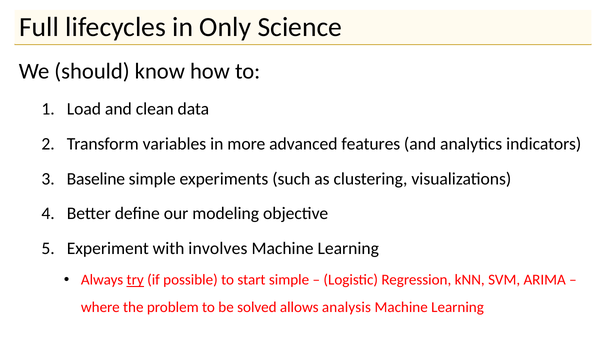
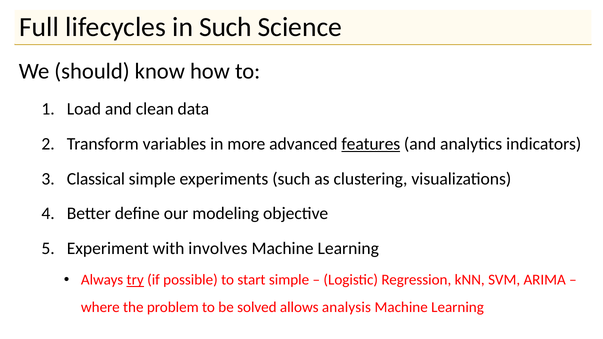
in Only: Only -> Such
features underline: none -> present
Baseline: Baseline -> Classical
